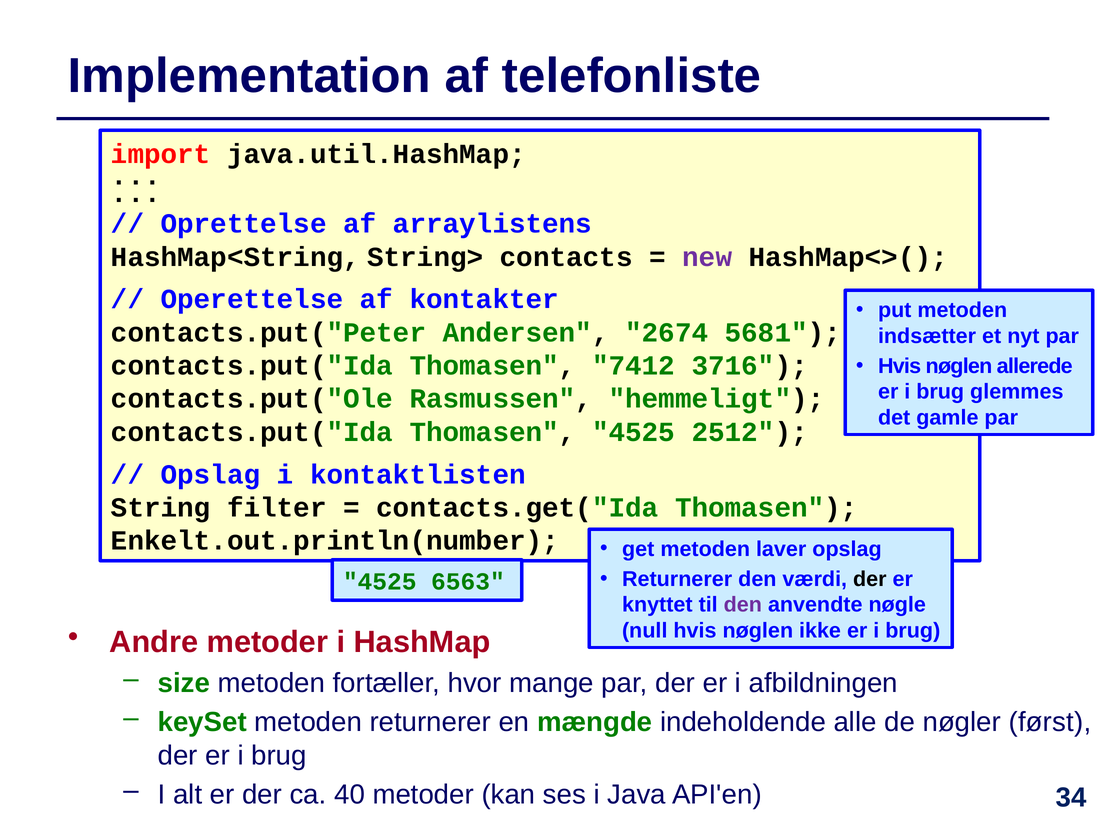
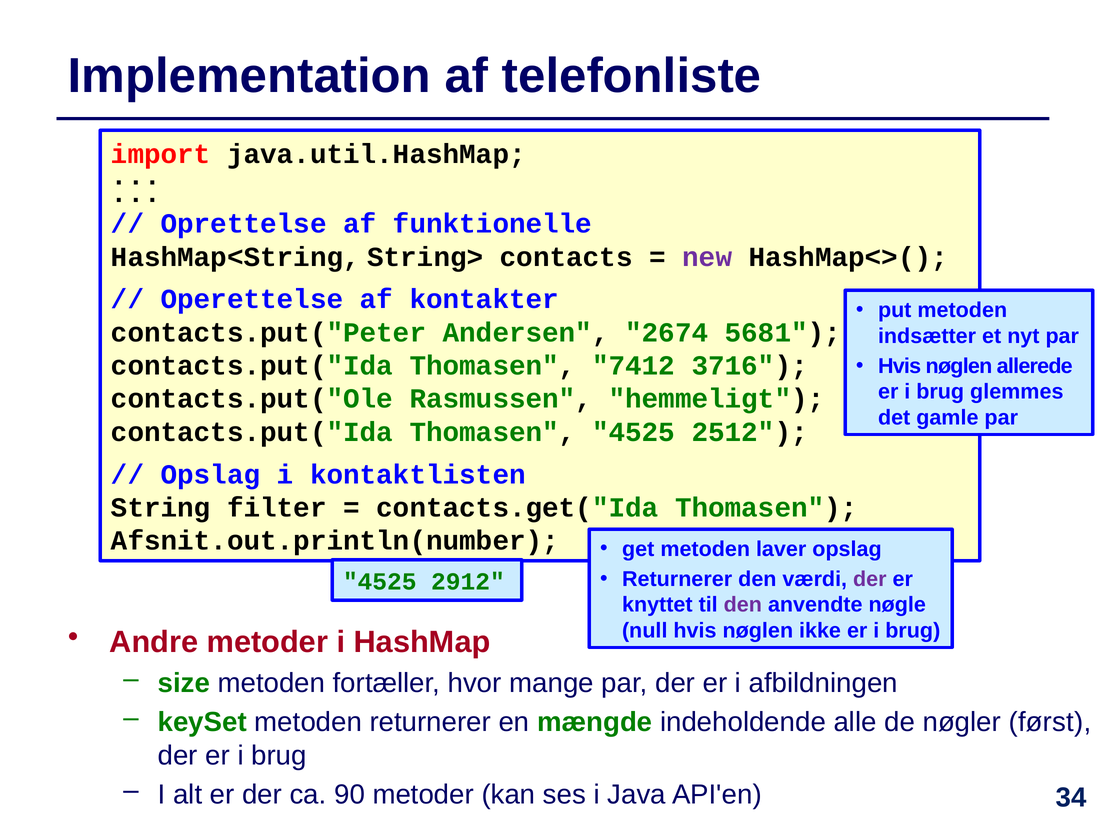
arraylistens: arraylistens -> funktionelle
Enkelt.out.println(number: Enkelt.out.println(number -> Afsnit.out.println(number
der at (870, 579) colour: black -> purple
6563: 6563 -> 2912
40: 40 -> 90
